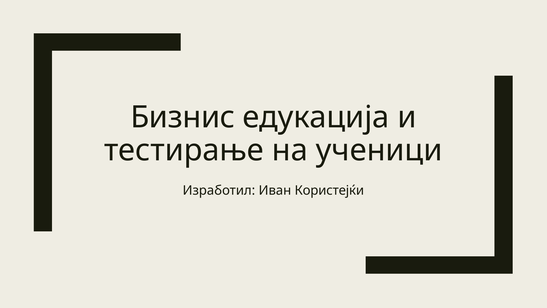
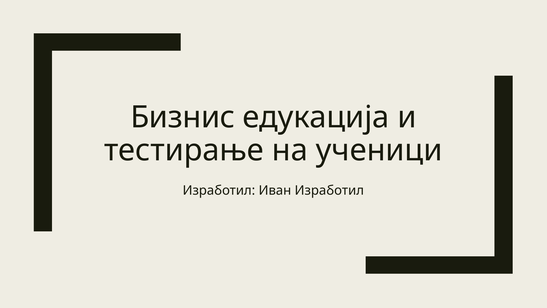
Иван Користејќи: Користејќи -> Изработил
